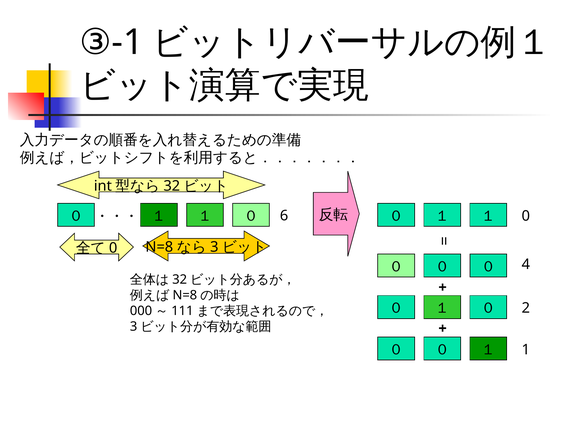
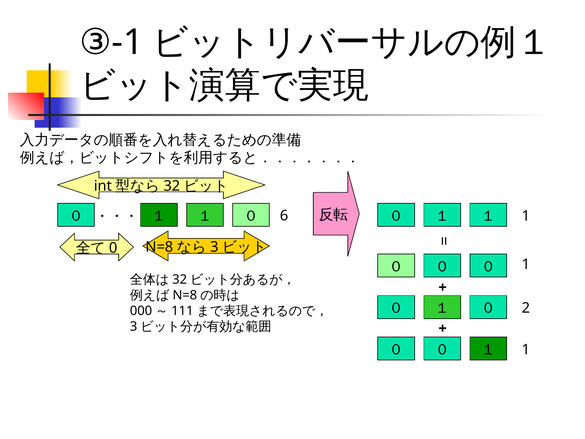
6 0: 0 -> 1
０ 4: 4 -> 1
